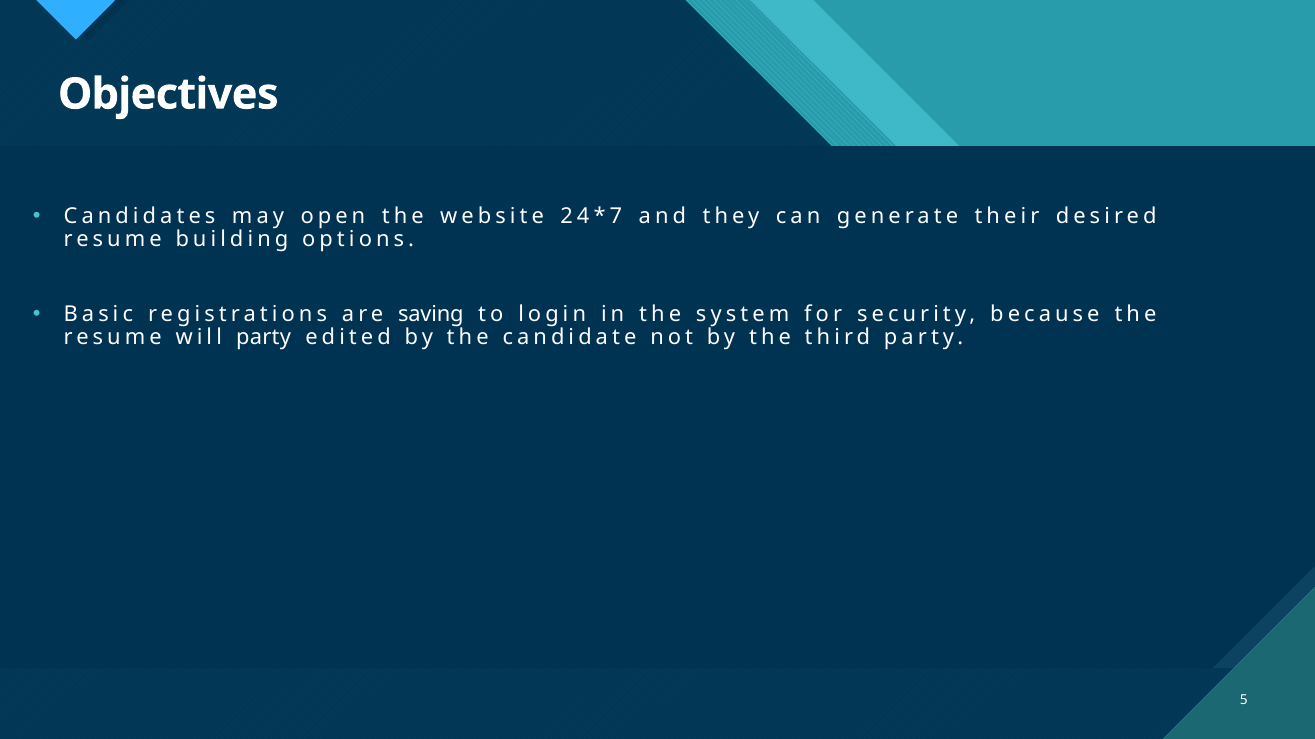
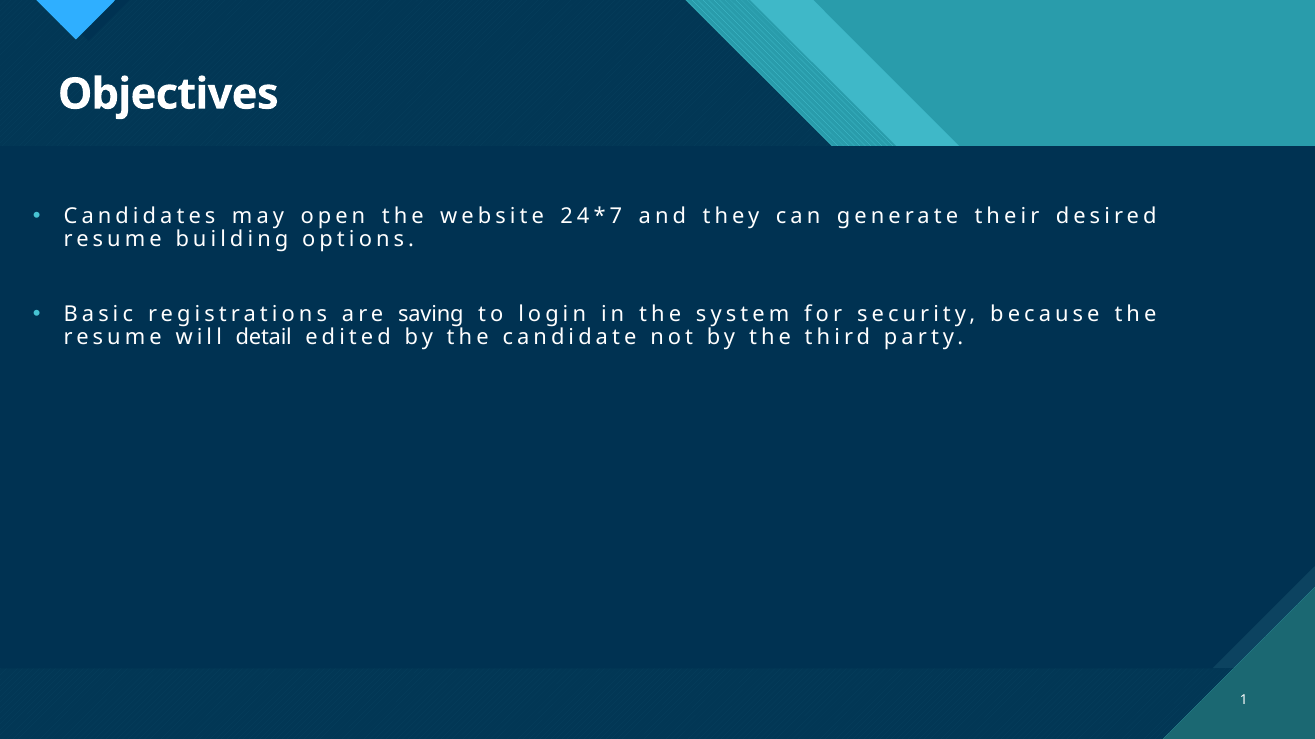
will party: party -> detail
5: 5 -> 1
